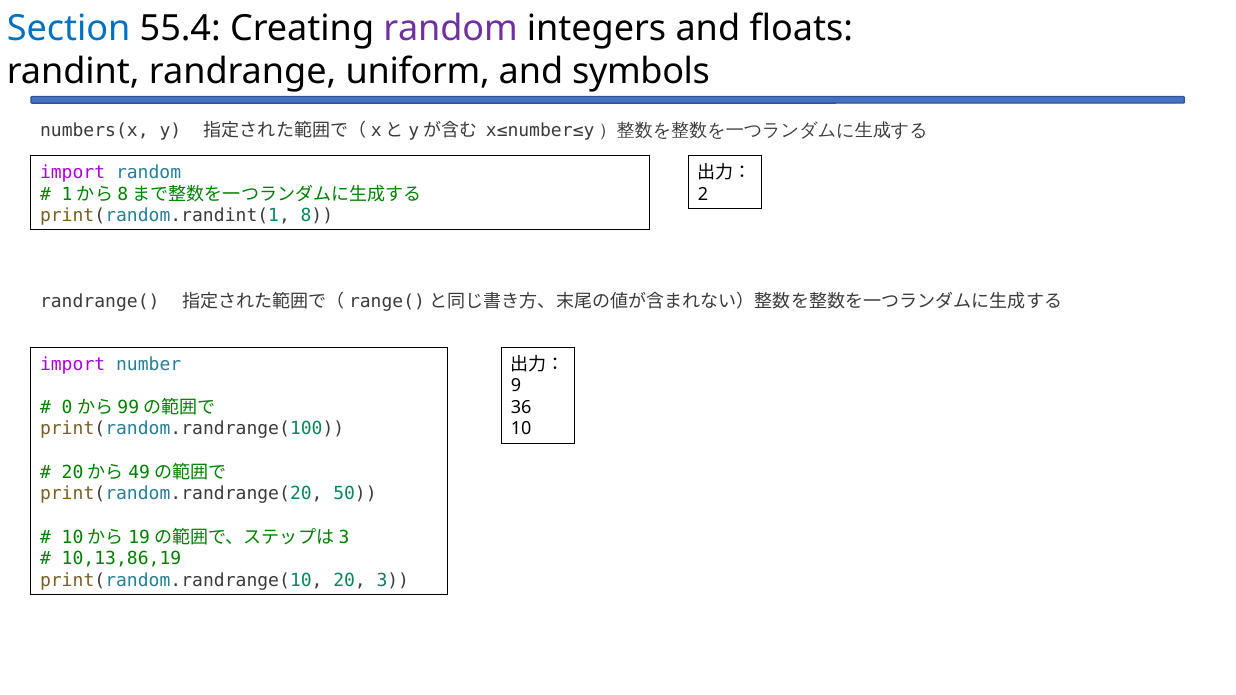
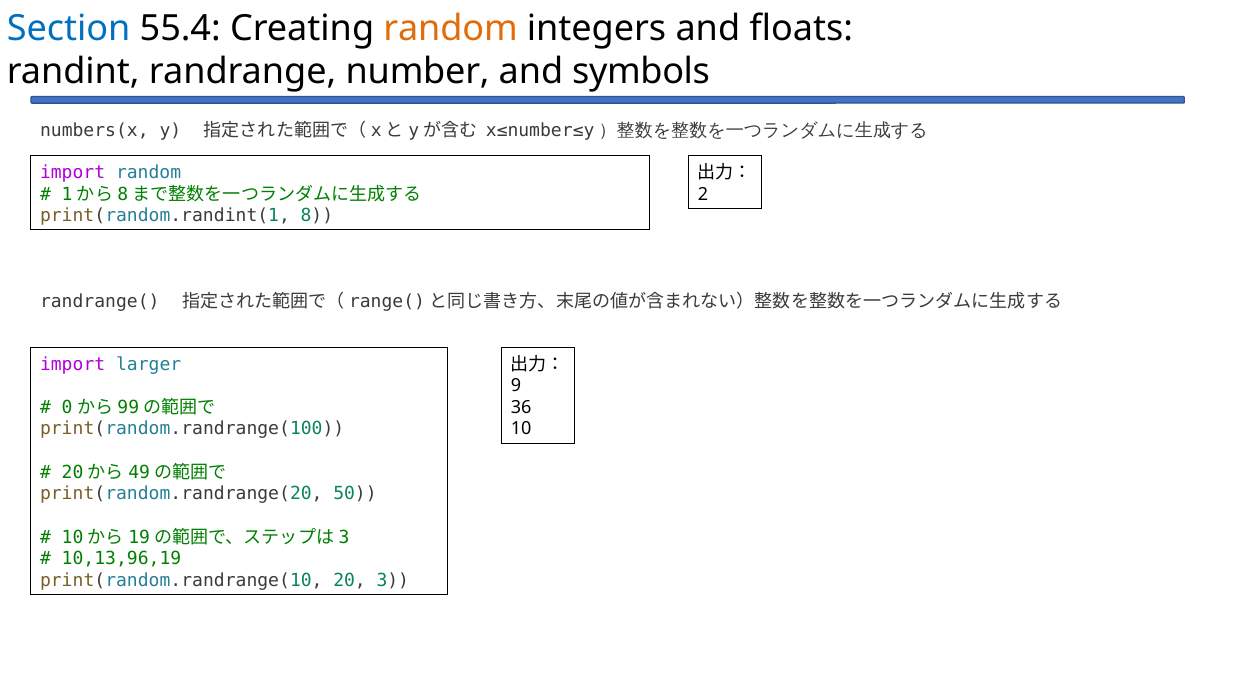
random at (451, 29) colour: purple -> orange
uniform: uniform -> number
number: number -> larger
10,13,86,19: 10,13,86,19 -> 10,13,96,19
